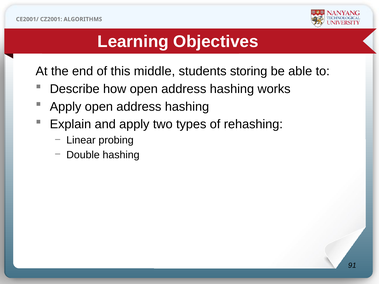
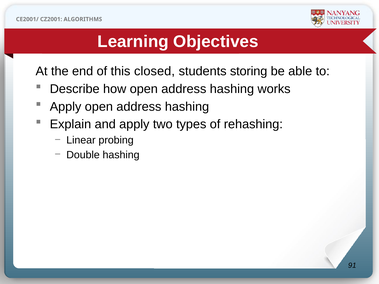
middle: middle -> closed
